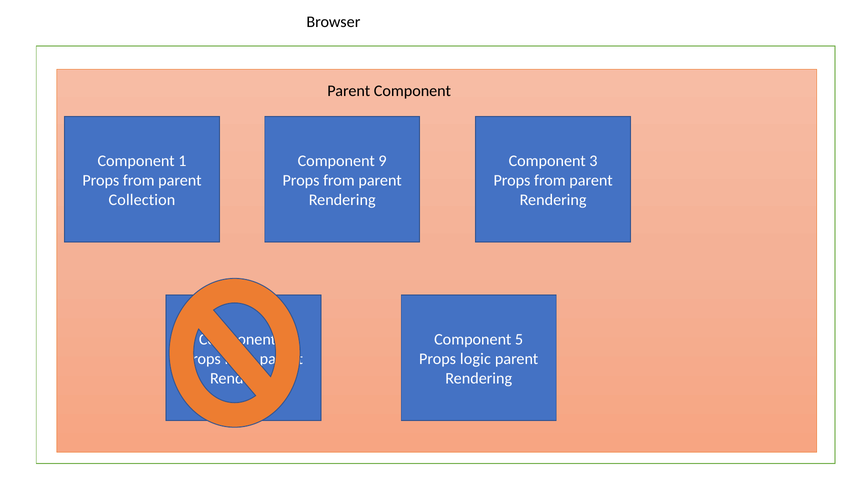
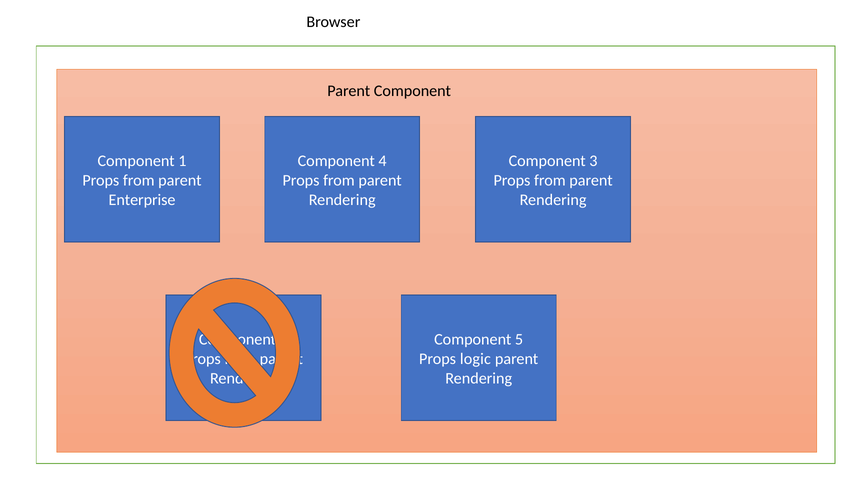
9 at (383, 161): 9 -> 4
Collection: Collection -> Enterprise
